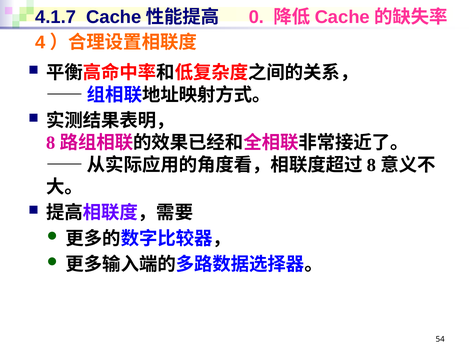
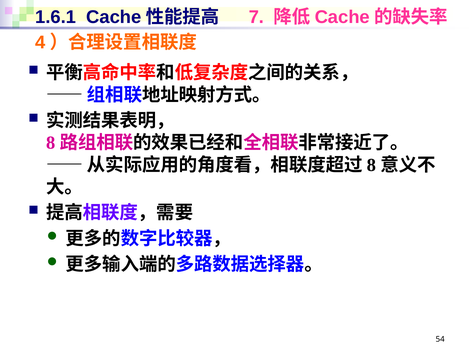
4.1.7: 4.1.7 -> 1.6.1
0: 0 -> 7
